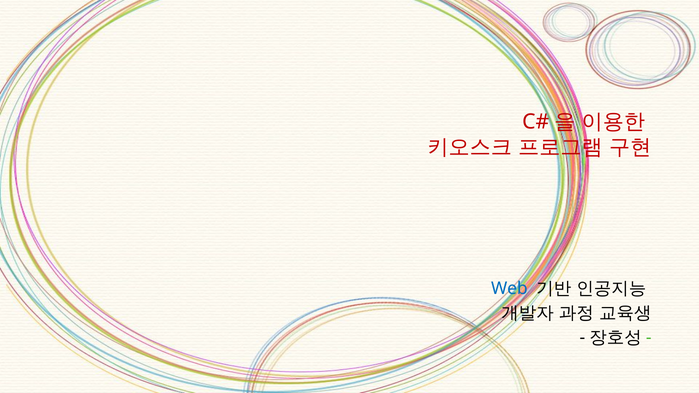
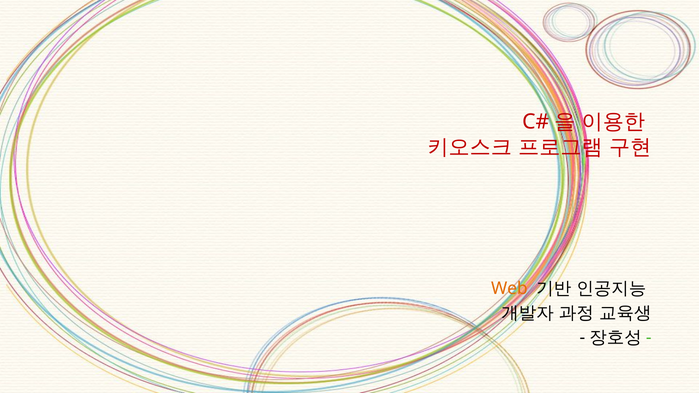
Web colour: blue -> orange
